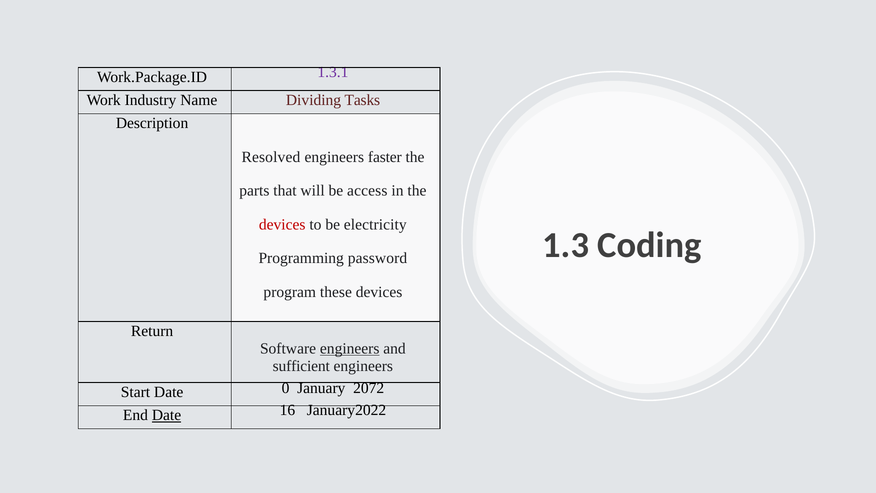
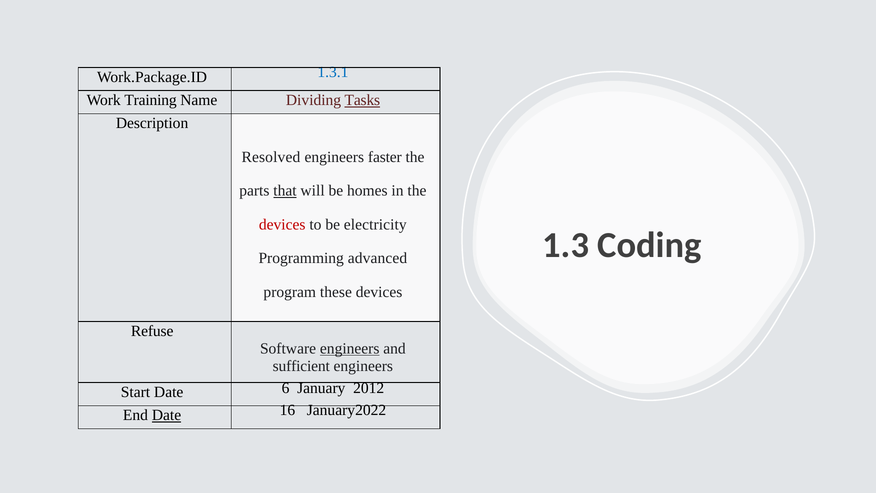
1.3.1 colour: purple -> blue
Industry: Industry -> Training
Tasks underline: none -> present
that underline: none -> present
access: access -> homes
password: password -> advanced
Return: Return -> Refuse
0: 0 -> 6
2072: 2072 -> 2012
